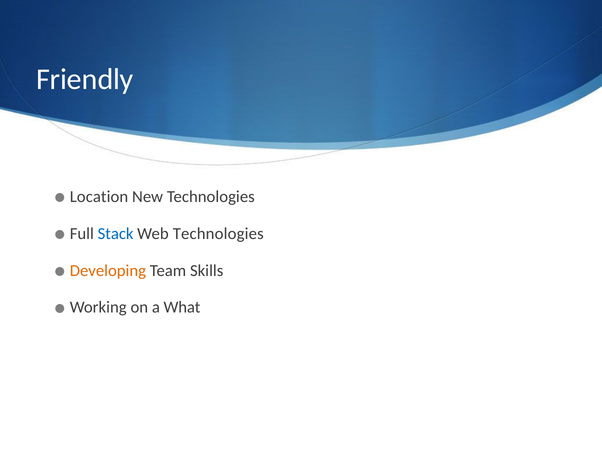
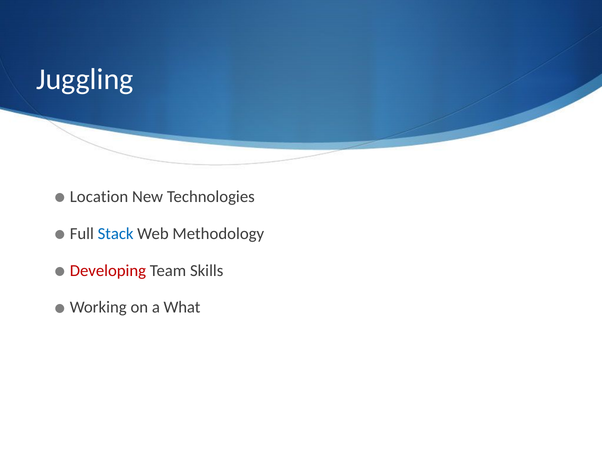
Friendly: Friendly -> Juggling
Web Technologies: Technologies -> Methodology
Developing colour: orange -> red
